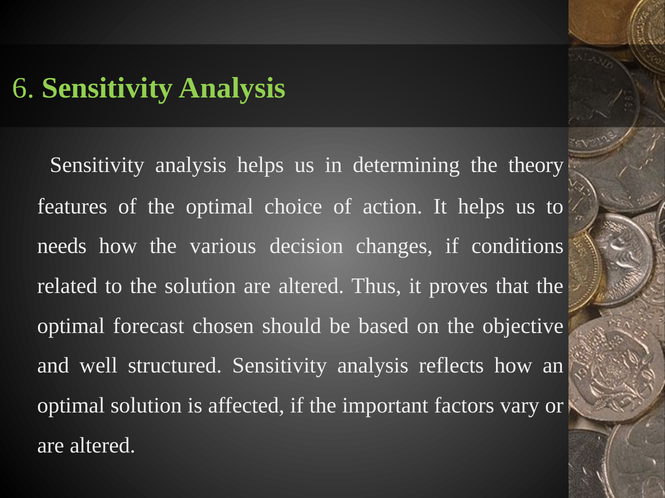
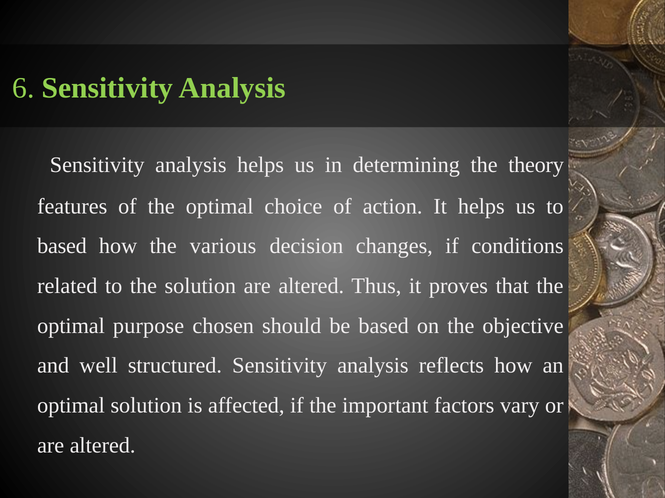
needs at (62, 247): needs -> based
forecast: forecast -> purpose
